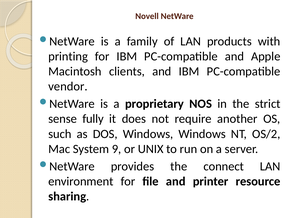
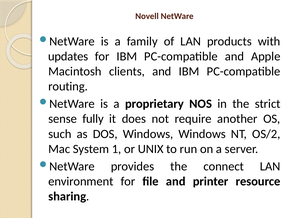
printing: printing -> updates
vendor: vendor -> routing
9: 9 -> 1
